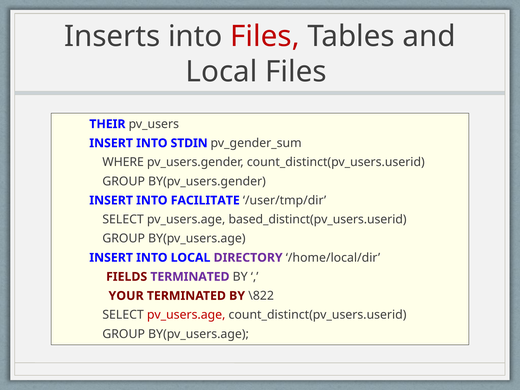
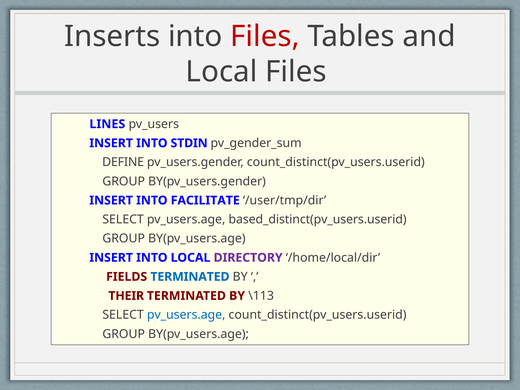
THEIR: THEIR -> LINES
WHERE: WHERE -> DEFINE
TERMINATED at (190, 277) colour: purple -> blue
YOUR: YOUR -> THEIR
\822: \822 -> \113
pv_users.age at (186, 315) colour: red -> blue
